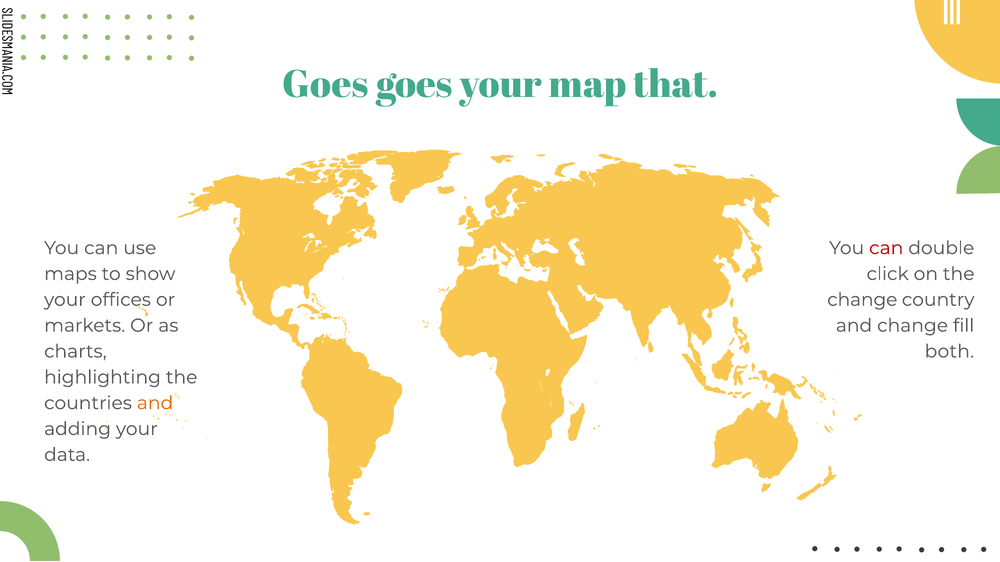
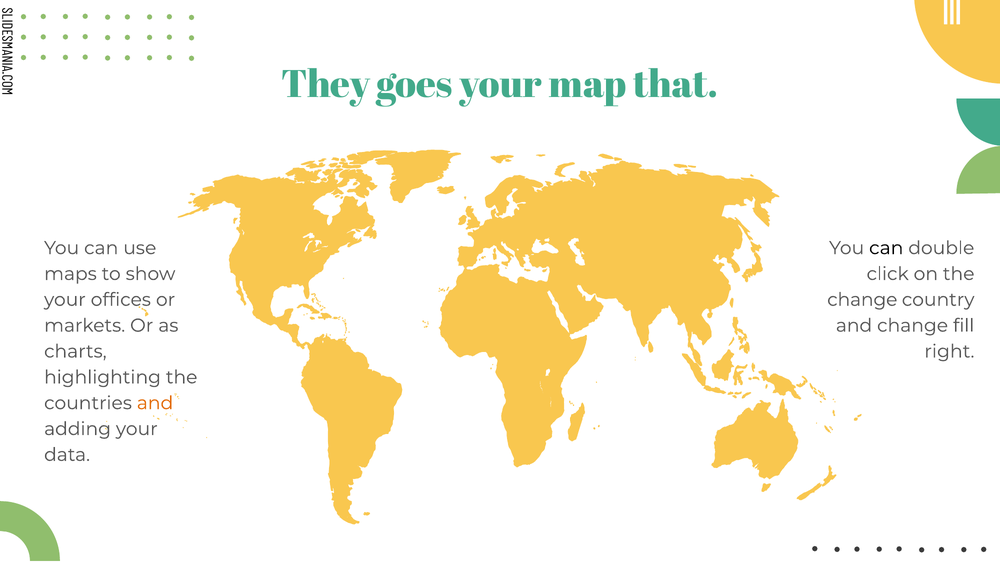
Goes at (325, 84): Goes -> They
can at (886, 248) colour: red -> black
both: both -> right
